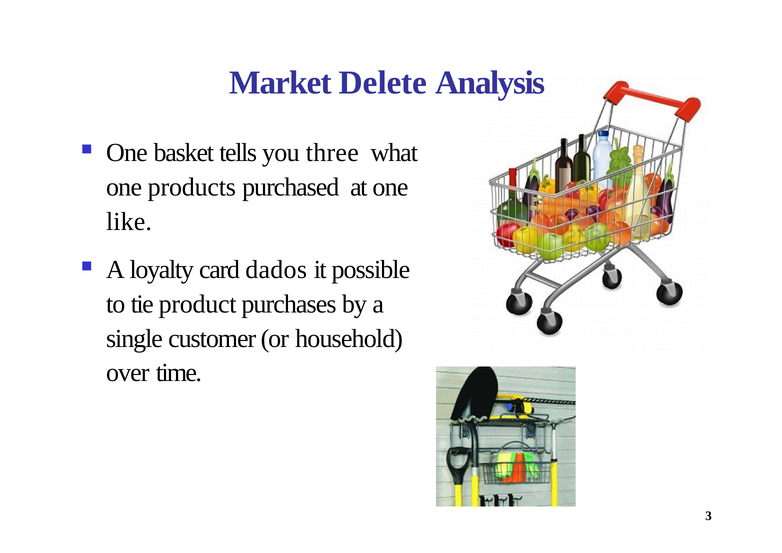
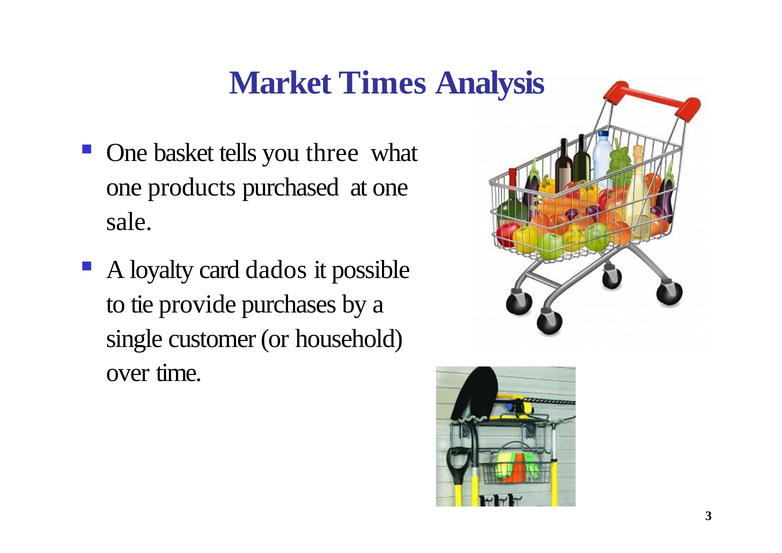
Delete: Delete -> Times
like: like -> sale
product: product -> provide
